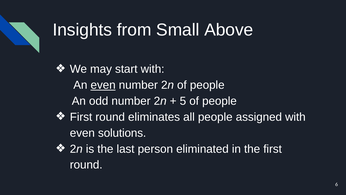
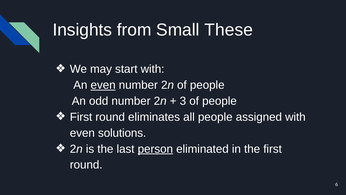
Above: Above -> These
5: 5 -> 3
person underline: none -> present
